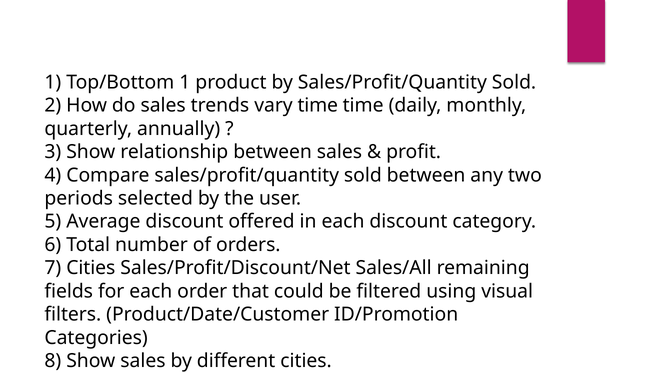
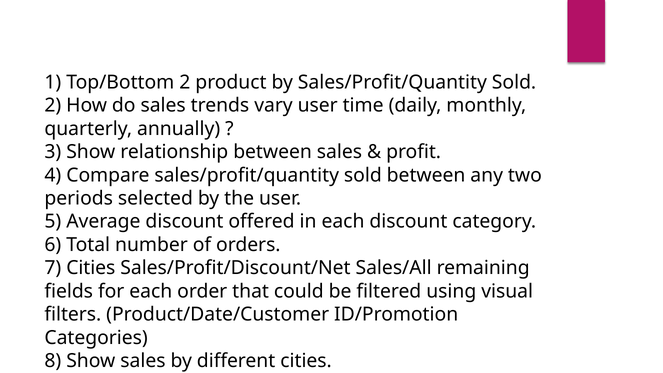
Top/Bottom 1: 1 -> 2
vary time: time -> user
